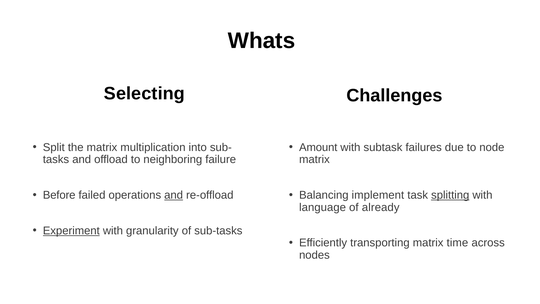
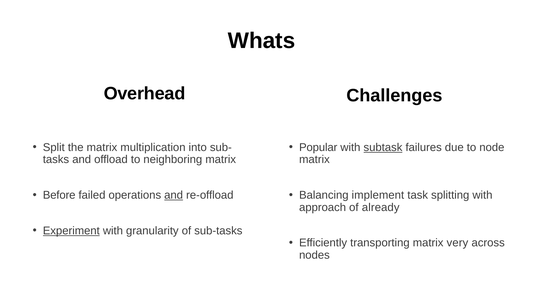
Selecting: Selecting -> Overhead
Amount: Amount -> Popular
subtask underline: none -> present
neighboring failure: failure -> matrix
splitting underline: present -> none
language: language -> approach
time: time -> very
